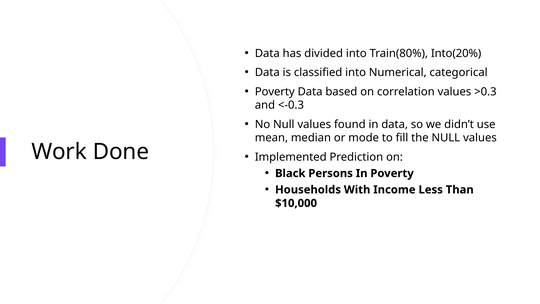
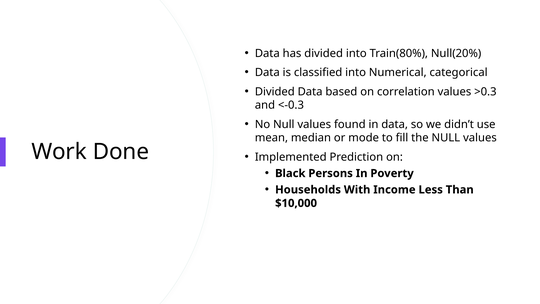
Into(20%: Into(20% -> Null(20%
Poverty at (275, 92): Poverty -> Divided
